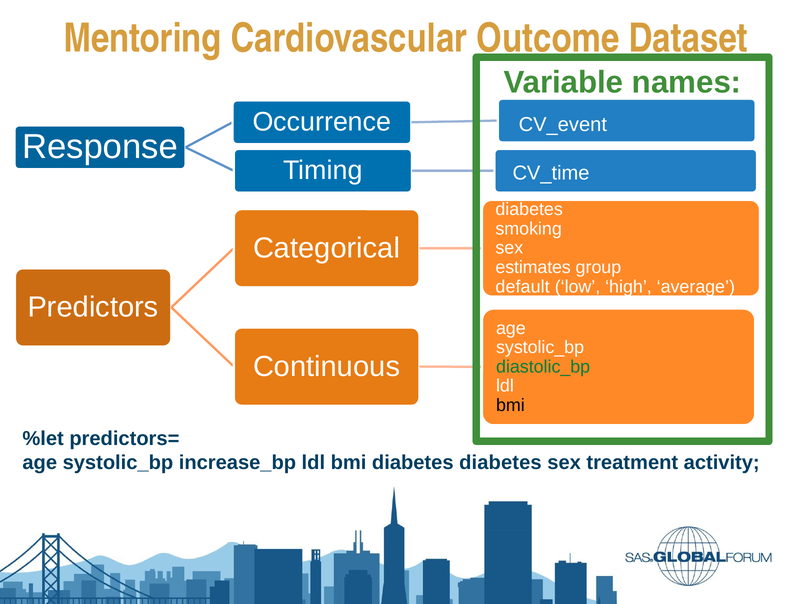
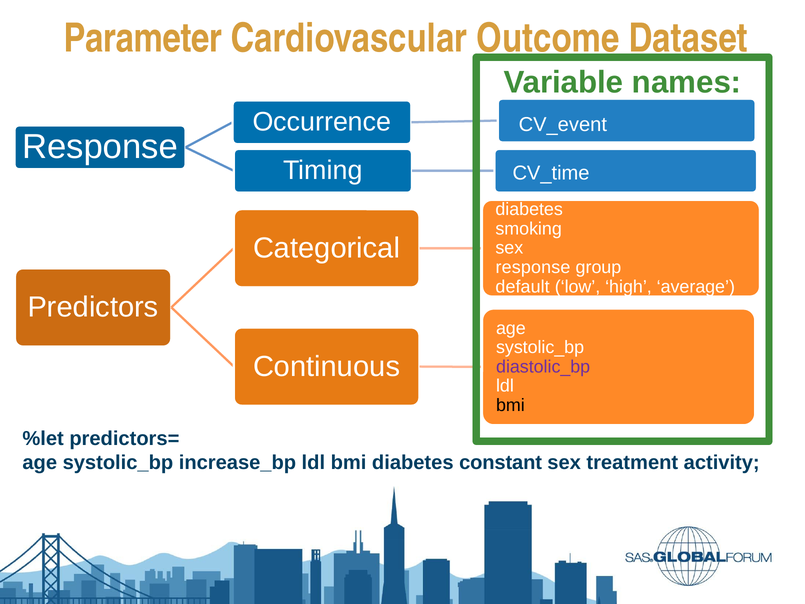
Mentoring: Mentoring -> Parameter
estimates at (533, 267): estimates -> response
diastolic_bp colour: green -> purple
diabetes diabetes: diabetes -> constant
